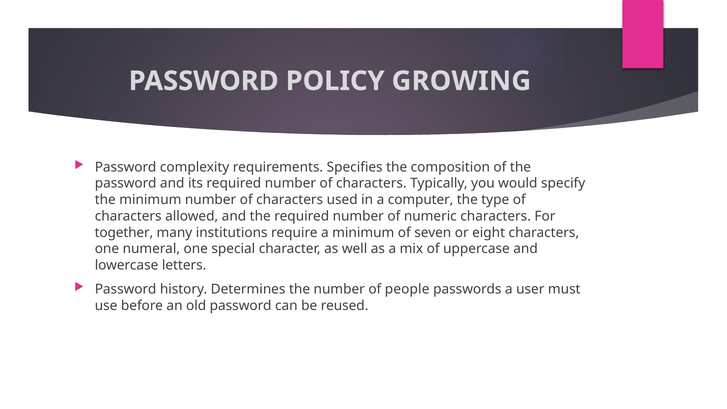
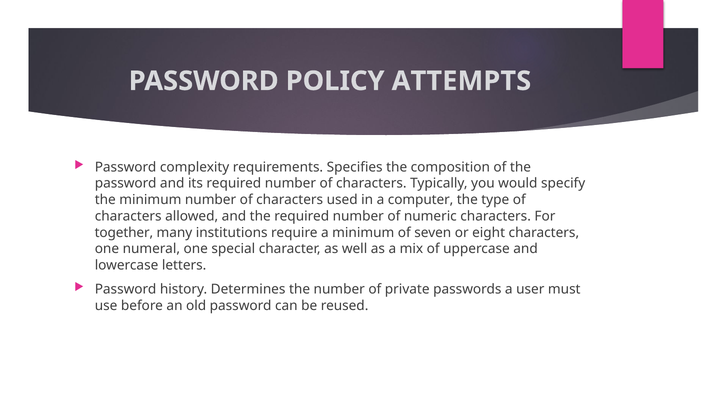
GROWING: GROWING -> ATTEMPTS
people: people -> private
